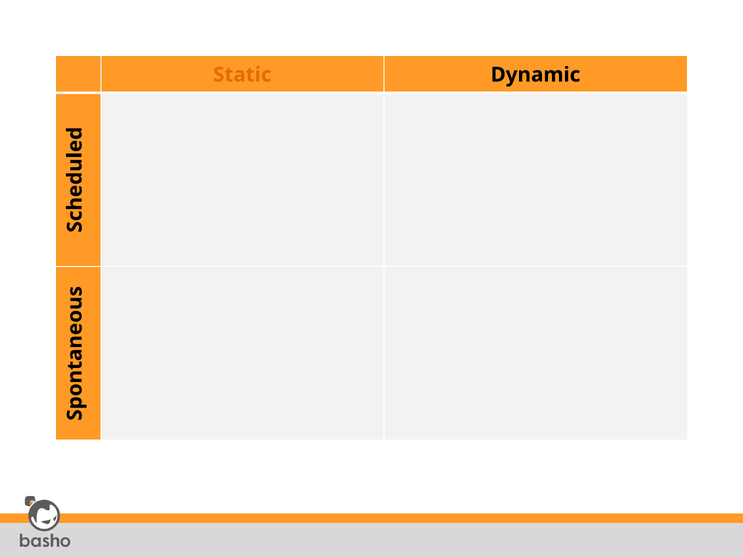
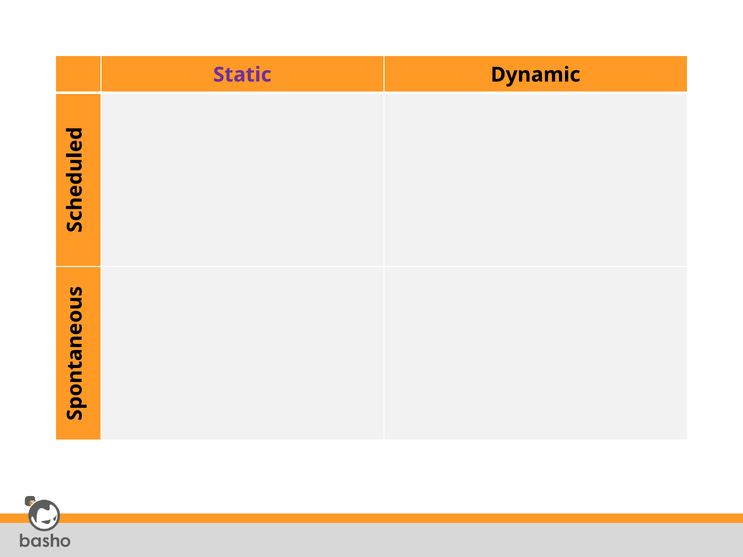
Static colour: orange -> purple
